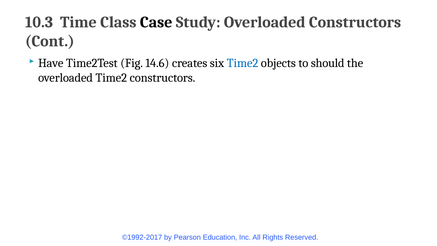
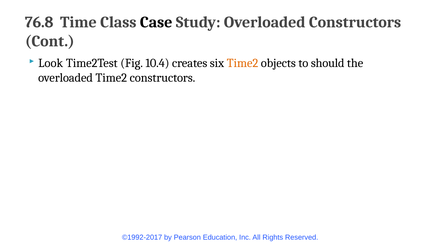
10.3: 10.3 -> 76.8
Have: Have -> Look
14.6: 14.6 -> 10.4
Time2 at (243, 63) colour: blue -> orange
